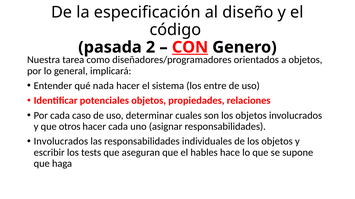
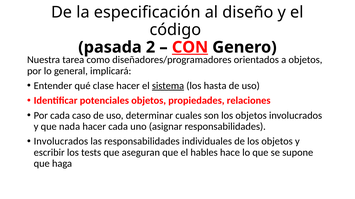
nada: nada -> clase
sistema underline: none -> present
entre: entre -> hasta
otros: otros -> nada
